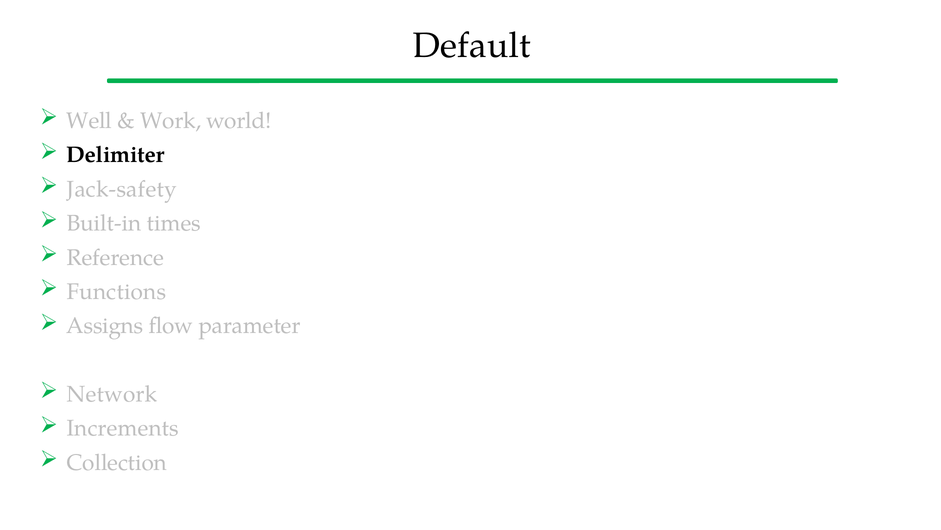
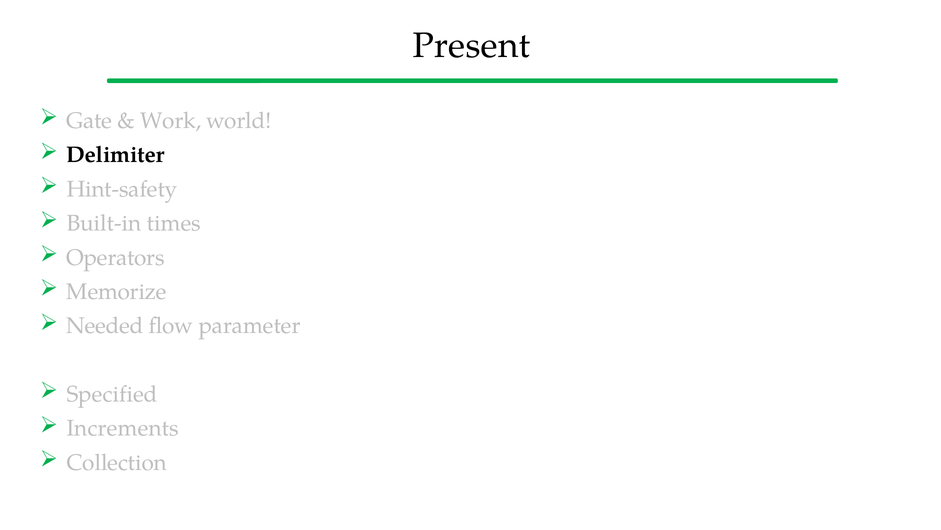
Default: Default -> Present
Well: Well -> Gate
Jack-safety: Jack-safety -> Hint-safety
Reference: Reference -> Operators
Functions: Functions -> Memorize
Assigns: Assigns -> Needed
Network: Network -> Specified
